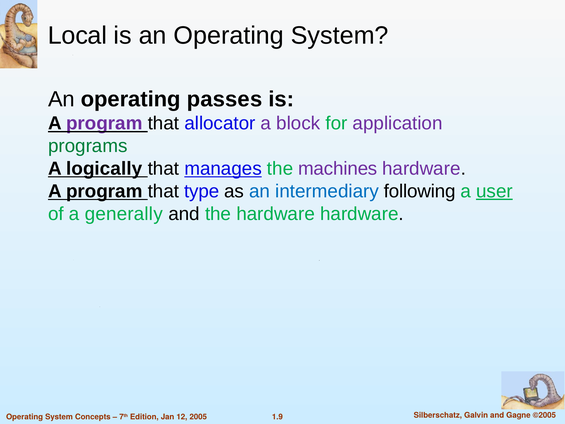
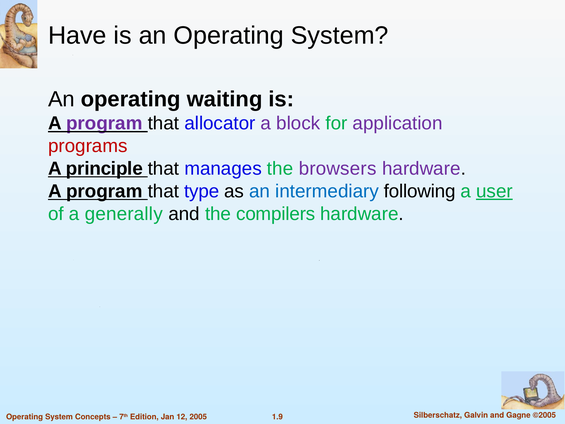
Local: Local -> Have
passes: passes -> waiting
programs colour: green -> red
logically: logically -> principle
manages underline: present -> none
machines: machines -> browsers
the hardware: hardware -> compilers
